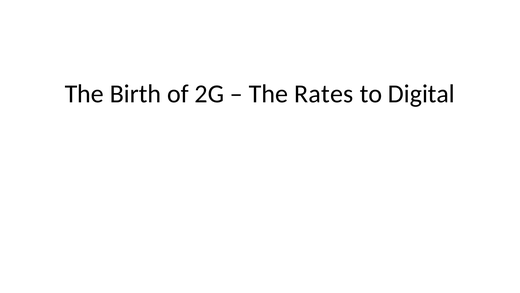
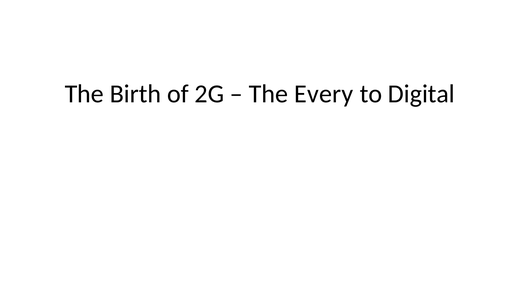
Rates: Rates -> Every
